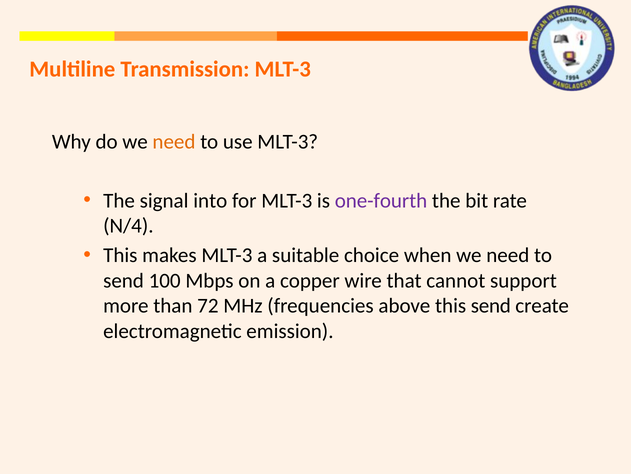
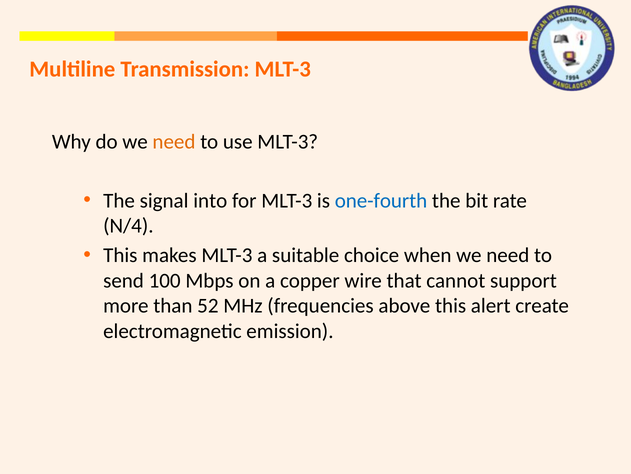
one-fourth colour: purple -> blue
72: 72 -> 52
this send: send -> alert
